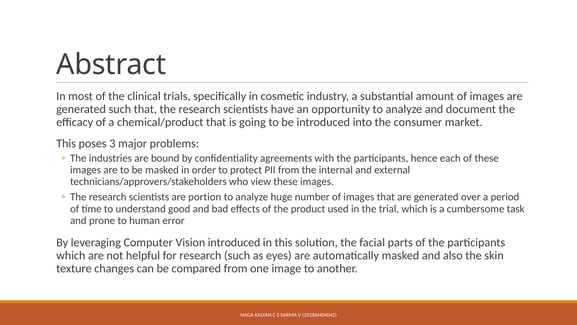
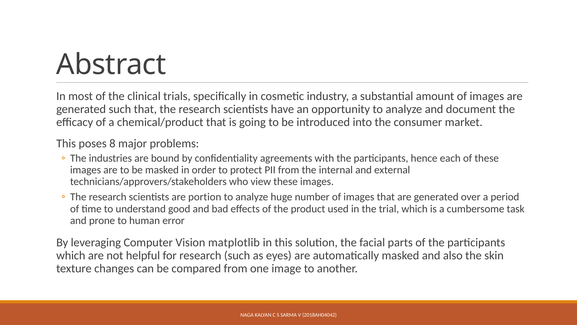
3: 3 -> 8
Vision introduced: introduced -> matplotlib
